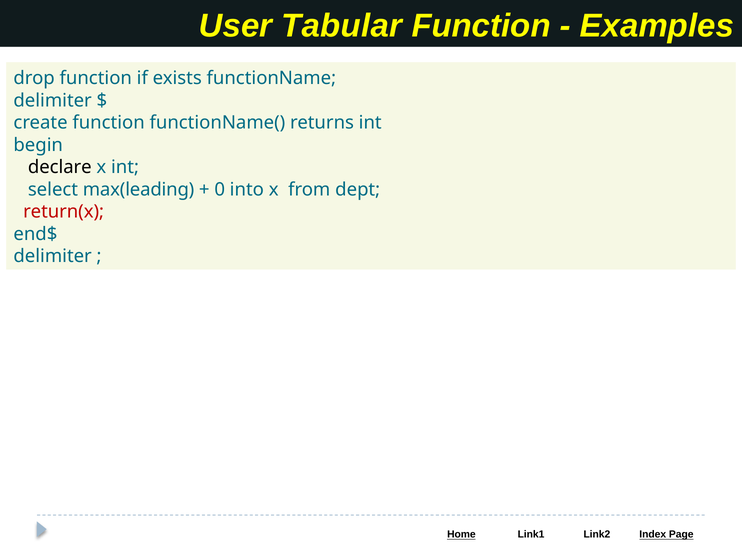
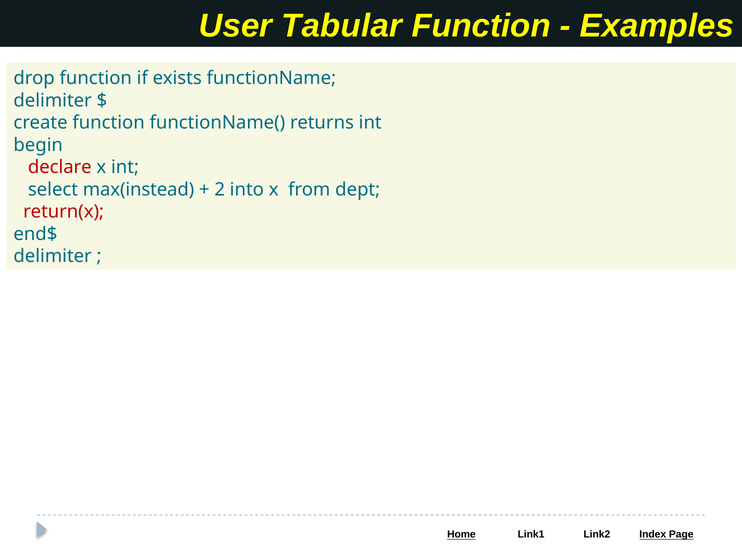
declare colour: black -> red
max(leading: max(leading -> max(instead
0: 0 -> 2
